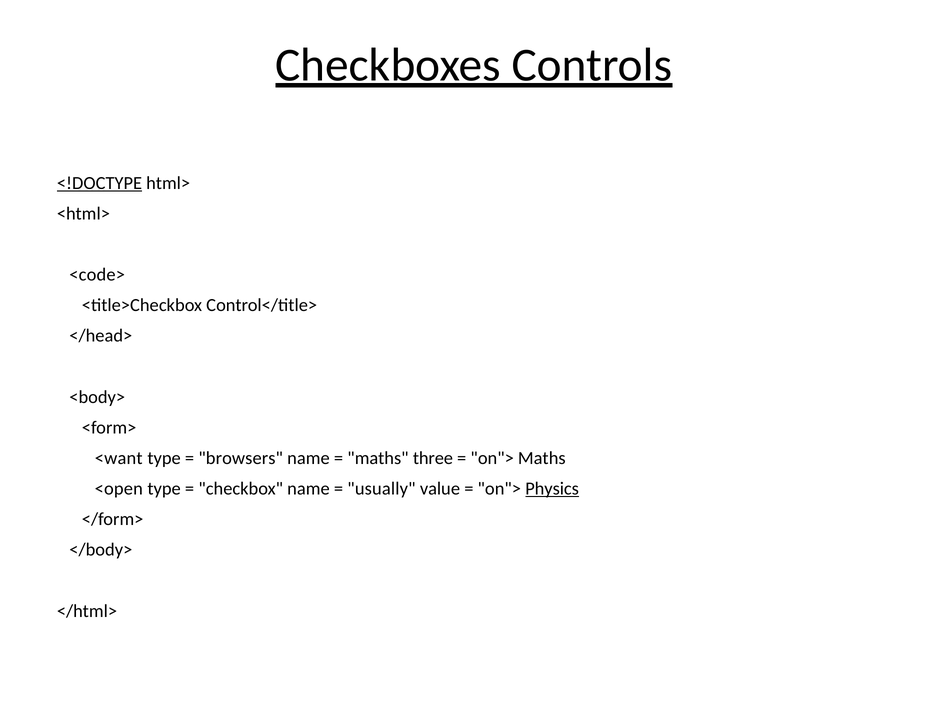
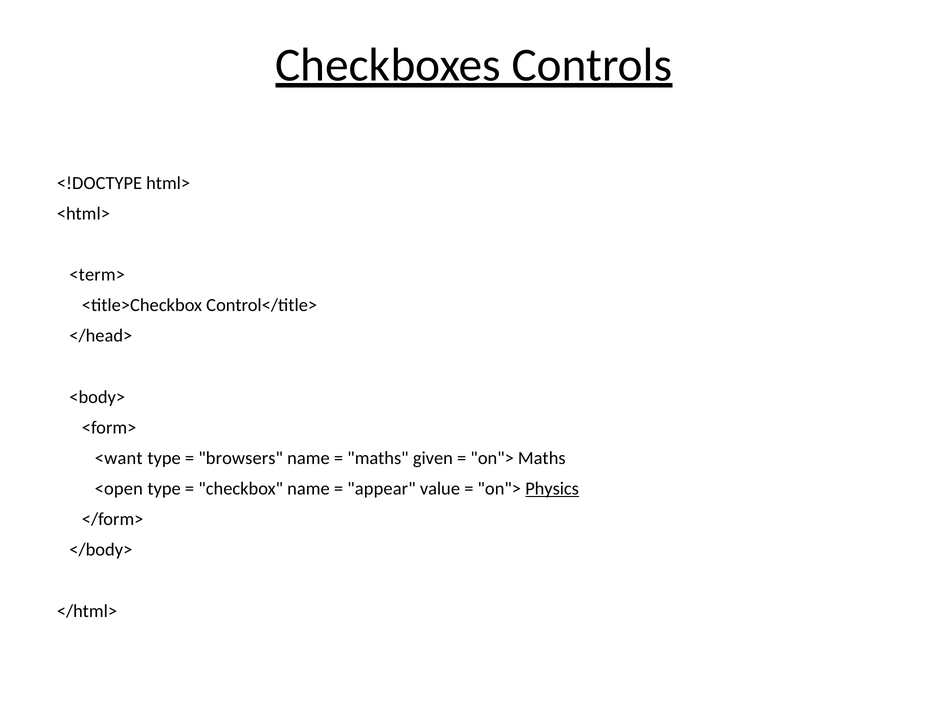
<!DOCTYPE underline: present -> none
<code>: <code> -> <term>
three: three -> given
usually: usually -> appear
